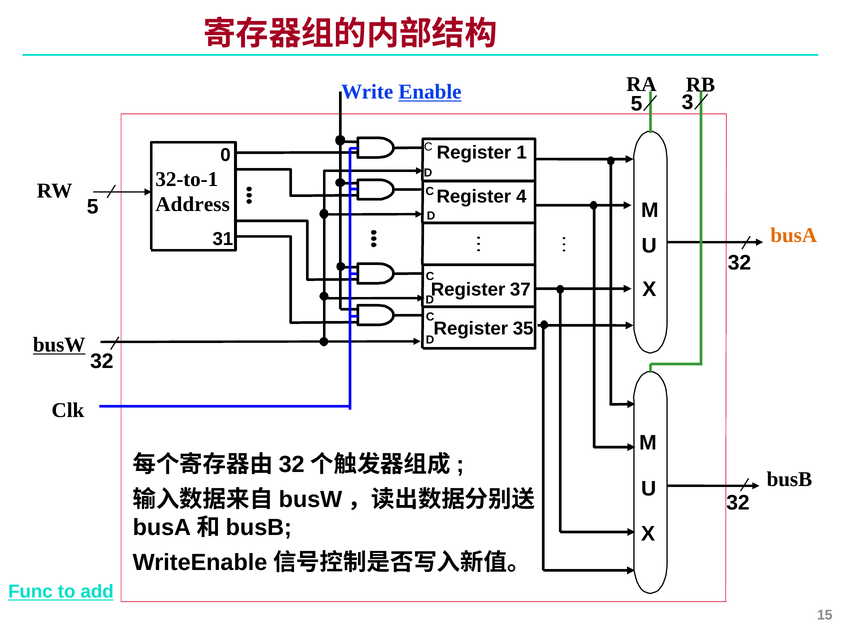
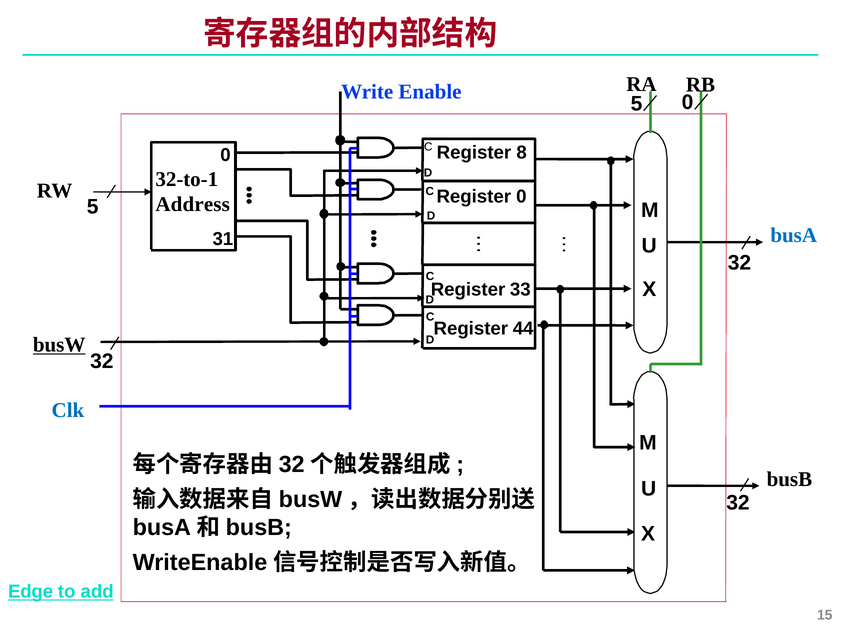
Enable underline: present -> none
5 3: 3 -> 0
1: 1 -> 8
Register 4: 4 -> 0
busA colour: orange -> blue
37: 37 -> 33
35: 35 -> 44
Clk colour: black -> blue
Func: Func -> Edge
